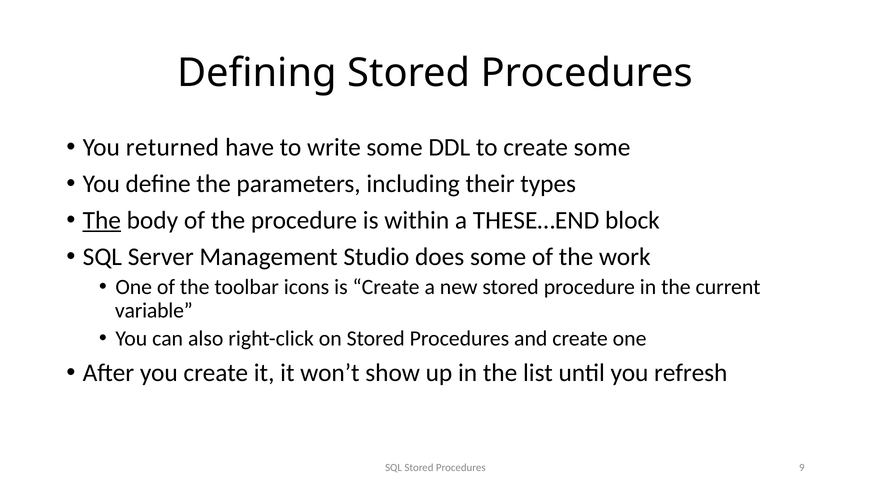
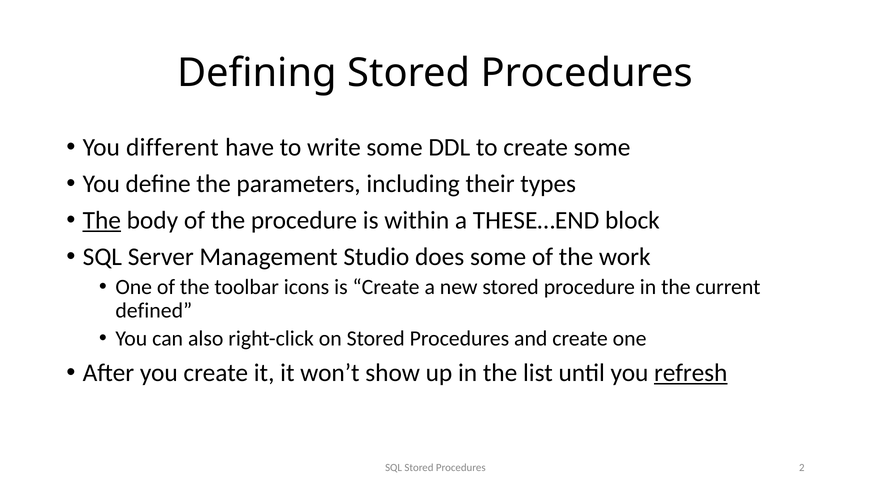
returned: returned -> different
variable: variable -> defined
refresh underline: none -> present
9: 9 -> 2
